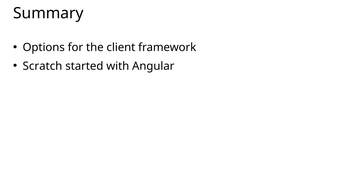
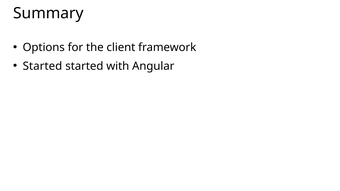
Scratch at (42, 66): Scratch -> Started
